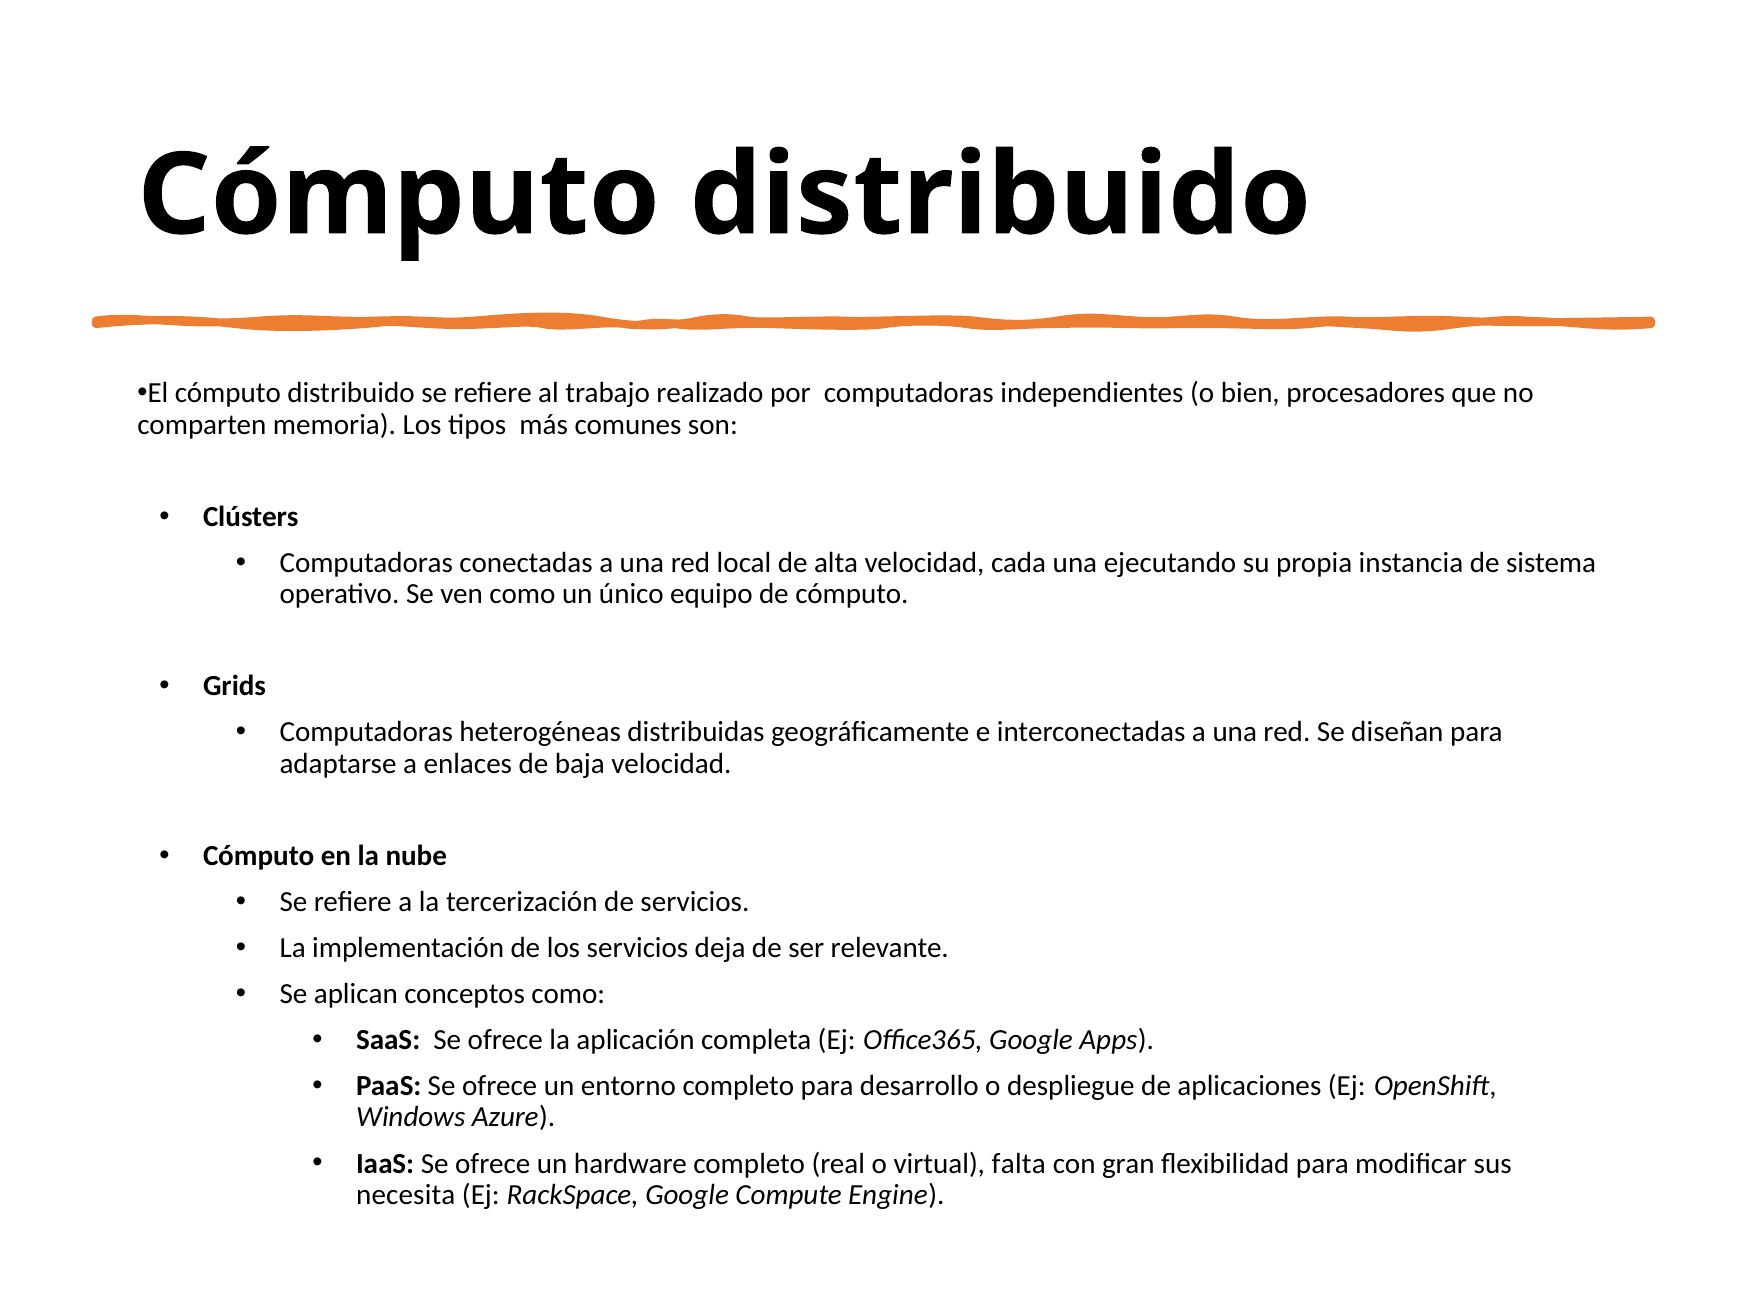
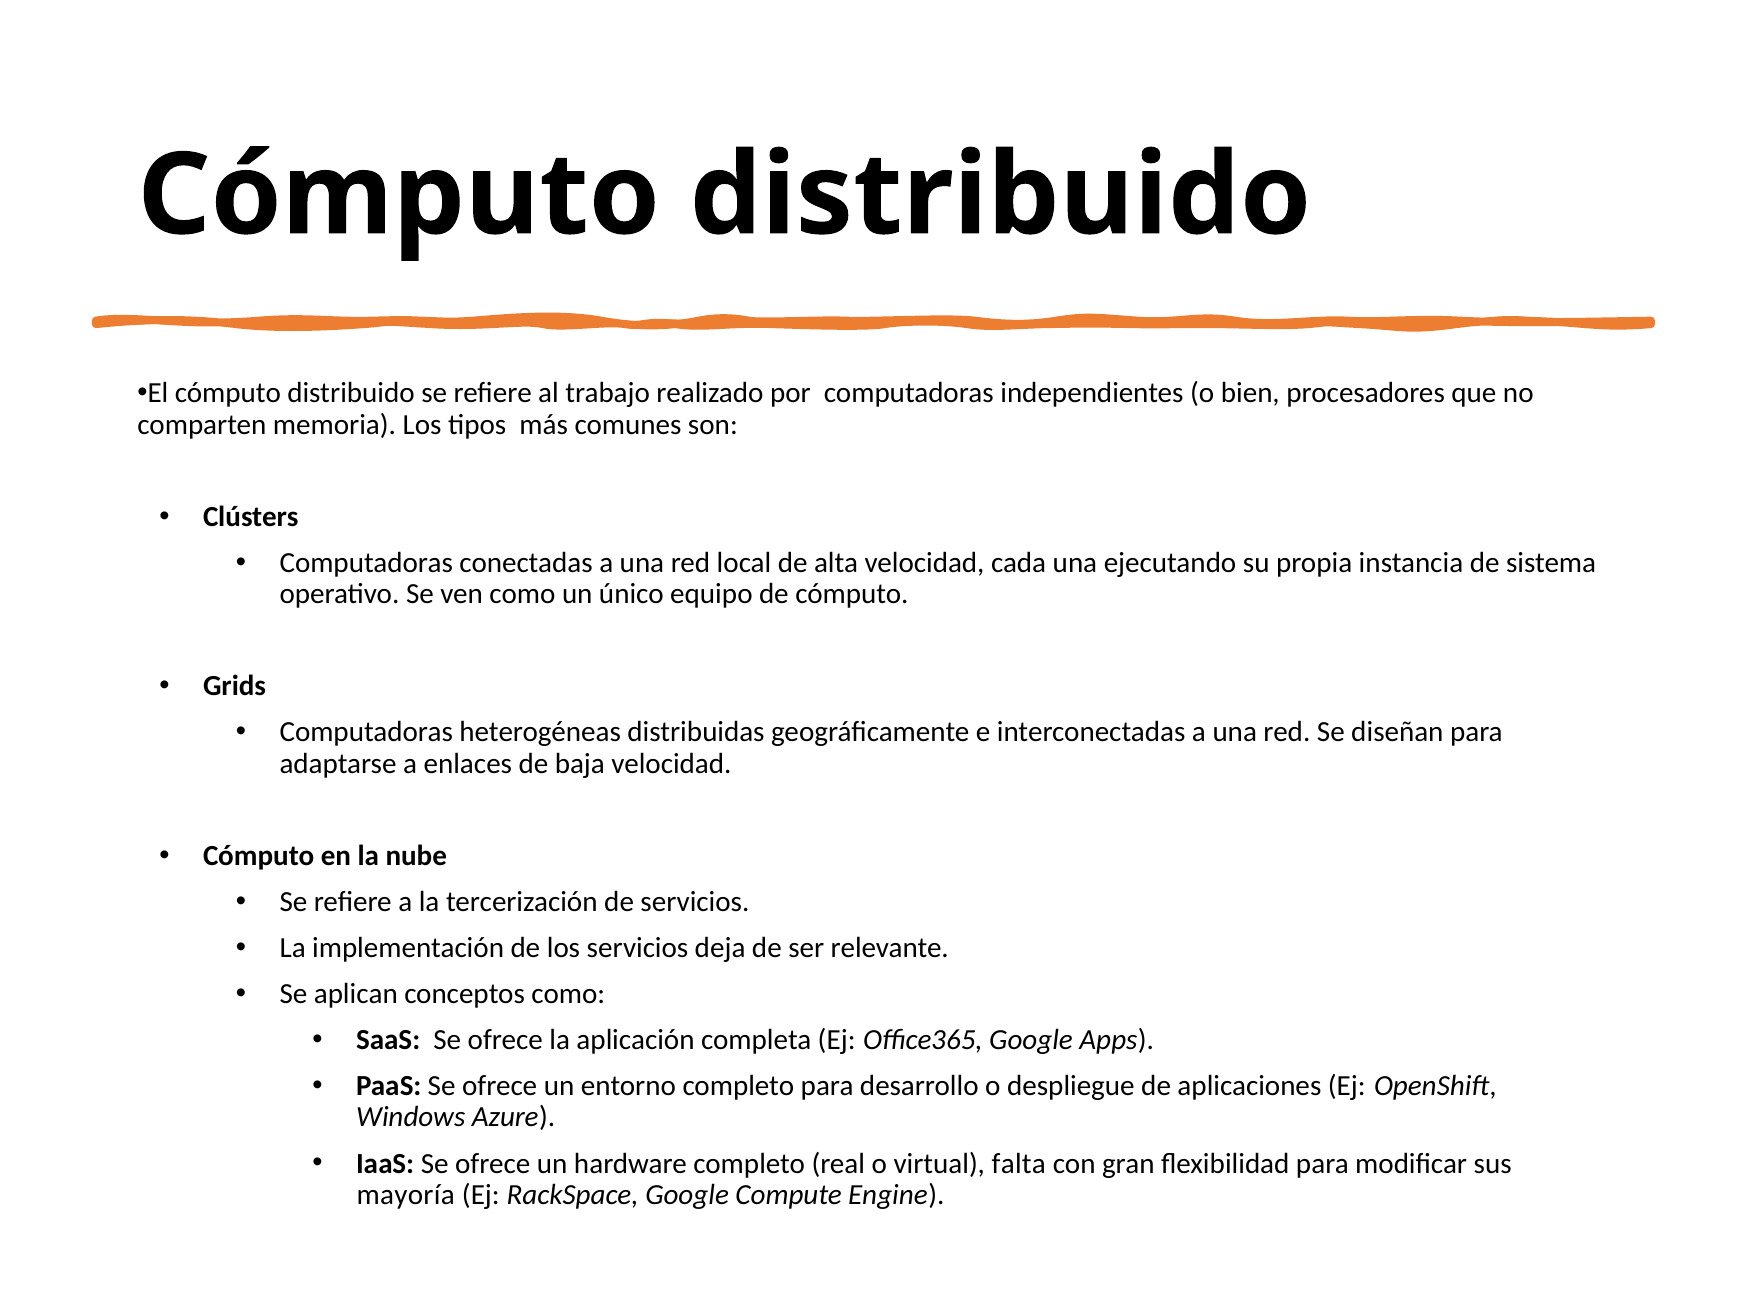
necesita: necesita -> mayoría
